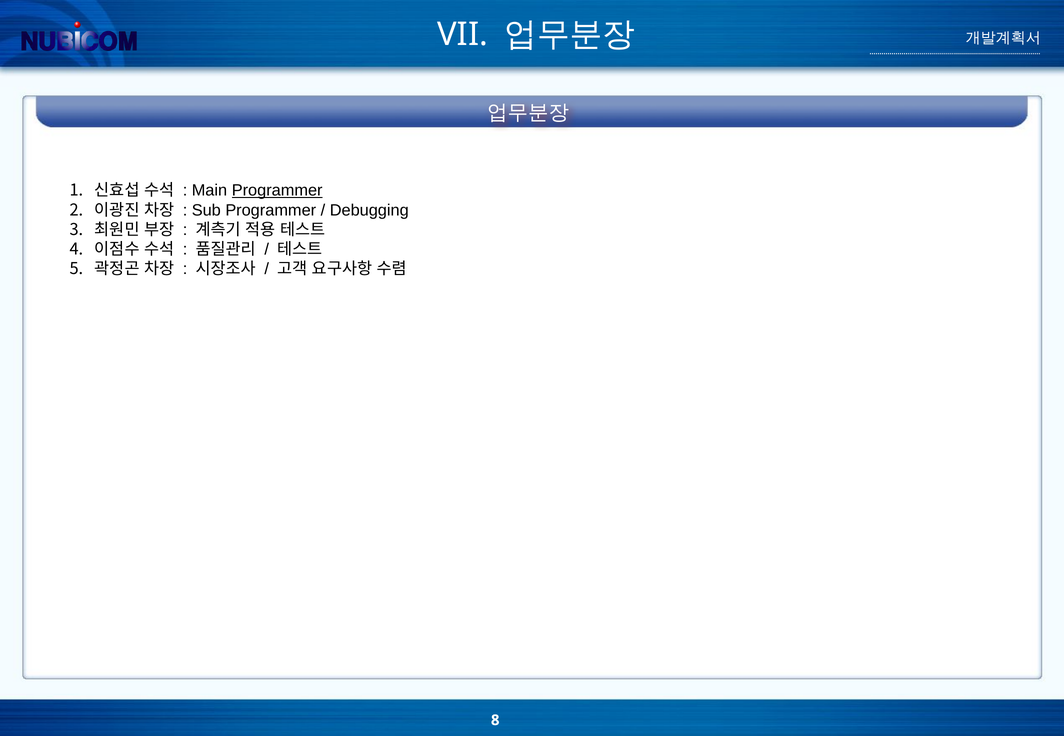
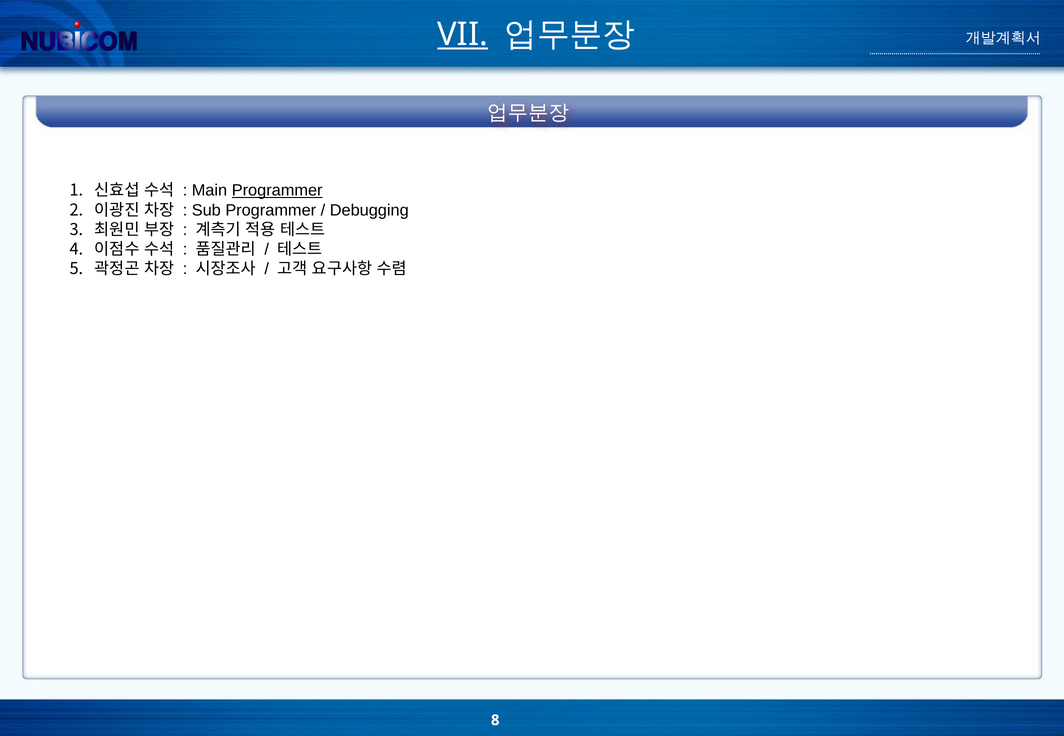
VII underline: none -> present
